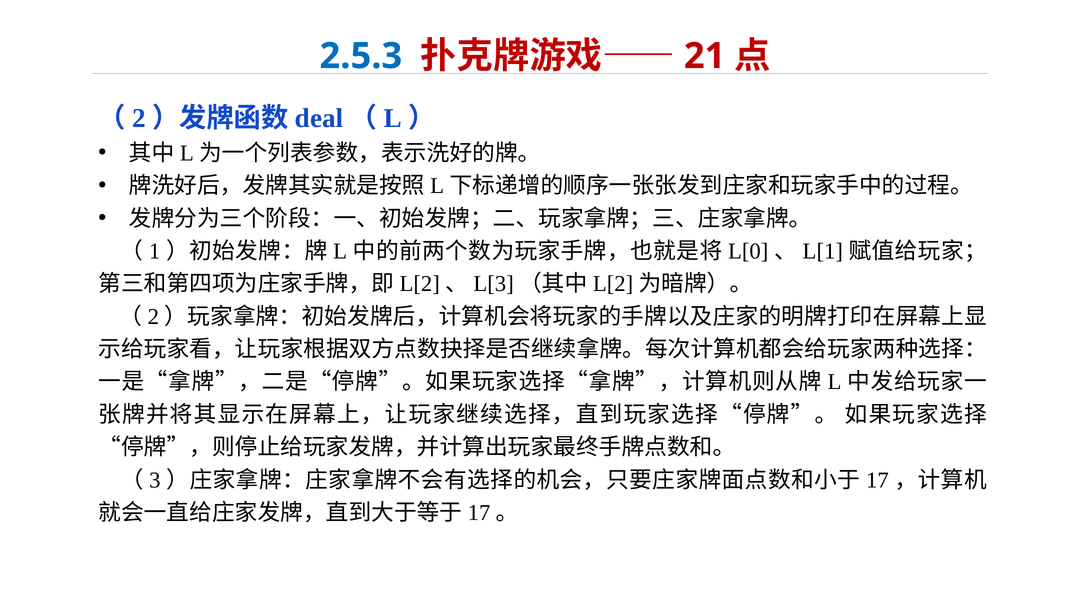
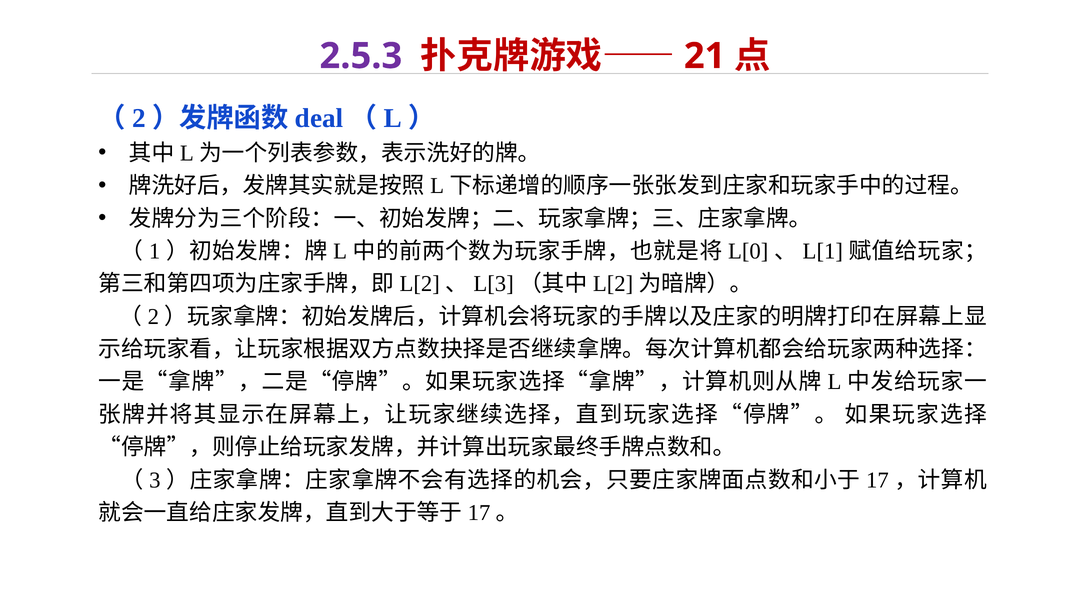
2.5.3 colour: blue -> purple
